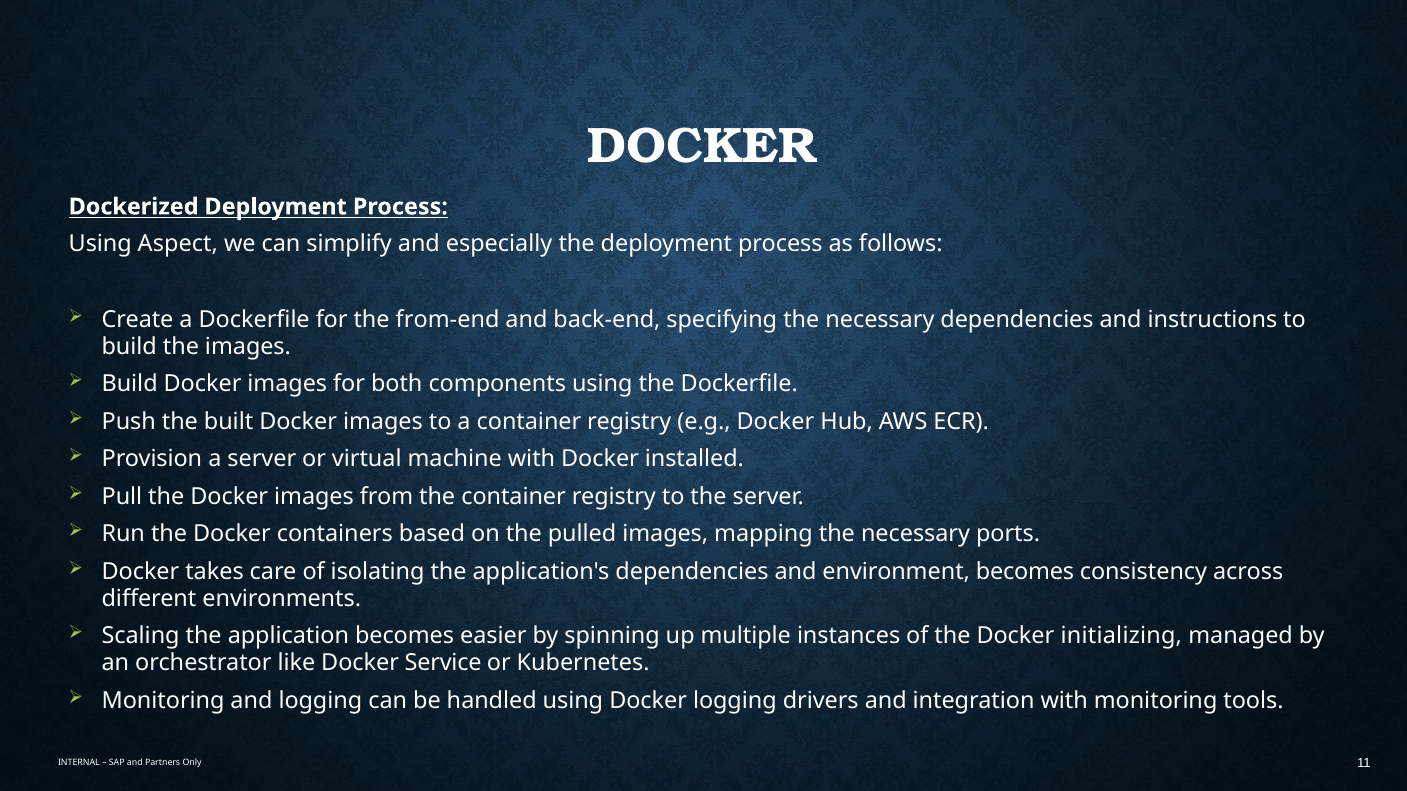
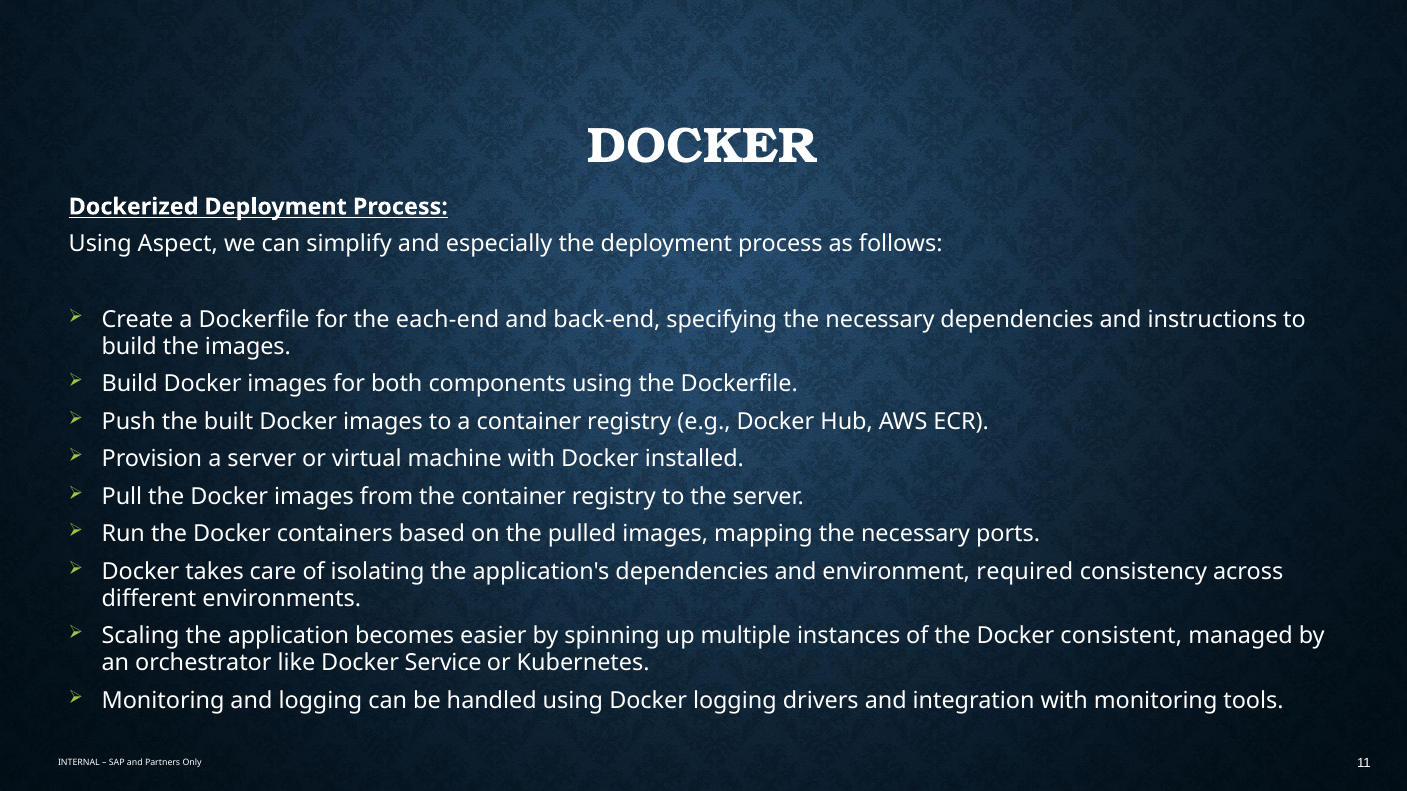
from-end: from-end -> each-end
environment becomes: becomes -> required
initializing: initializing -> consistent
